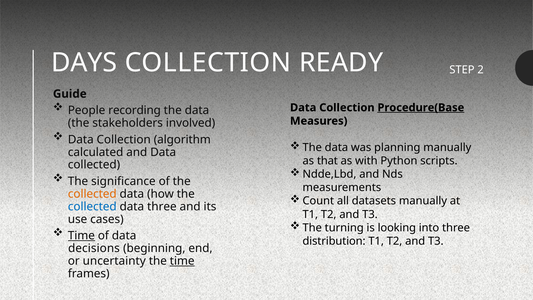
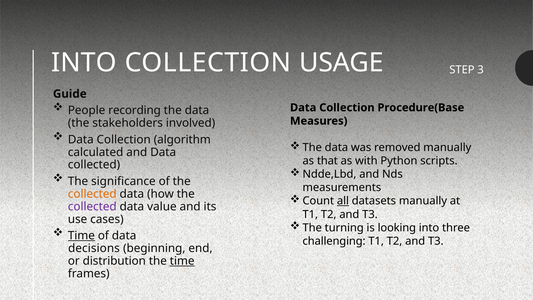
DAYS at (84, 63): DAYS -> INTO
READY: READY -> USAGE
2: 2 -> 3
Procedure(Base underline: present -> none
planning: planning -> removed
all underline: none -> present
collected at (92, 206) colour: blue -> purple
data three: three -> value
distribution: distribution -> challenging
uncertainty: uncertainty -> distribution
